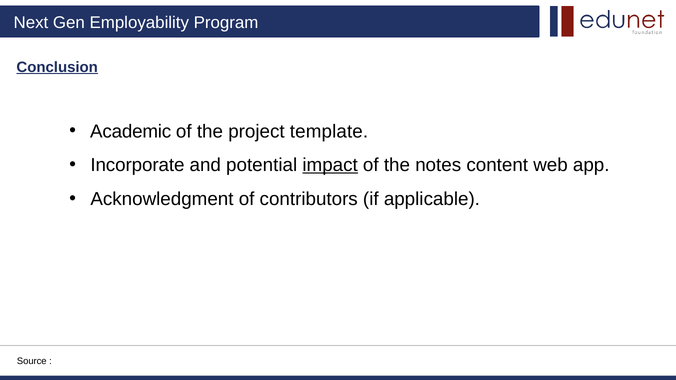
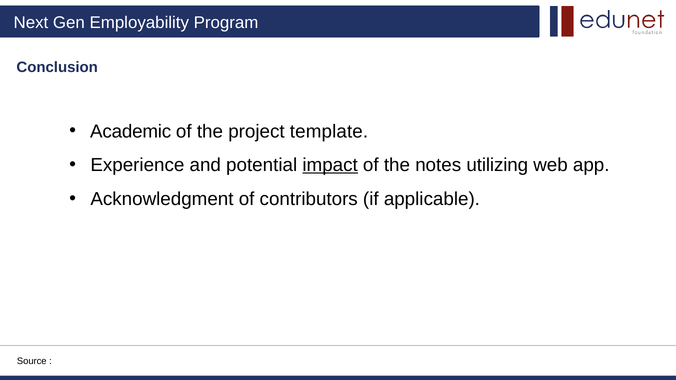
Conclusion underline: present -> none
Incorporate: Incorporate -> Experience
content: content -> utilizing
